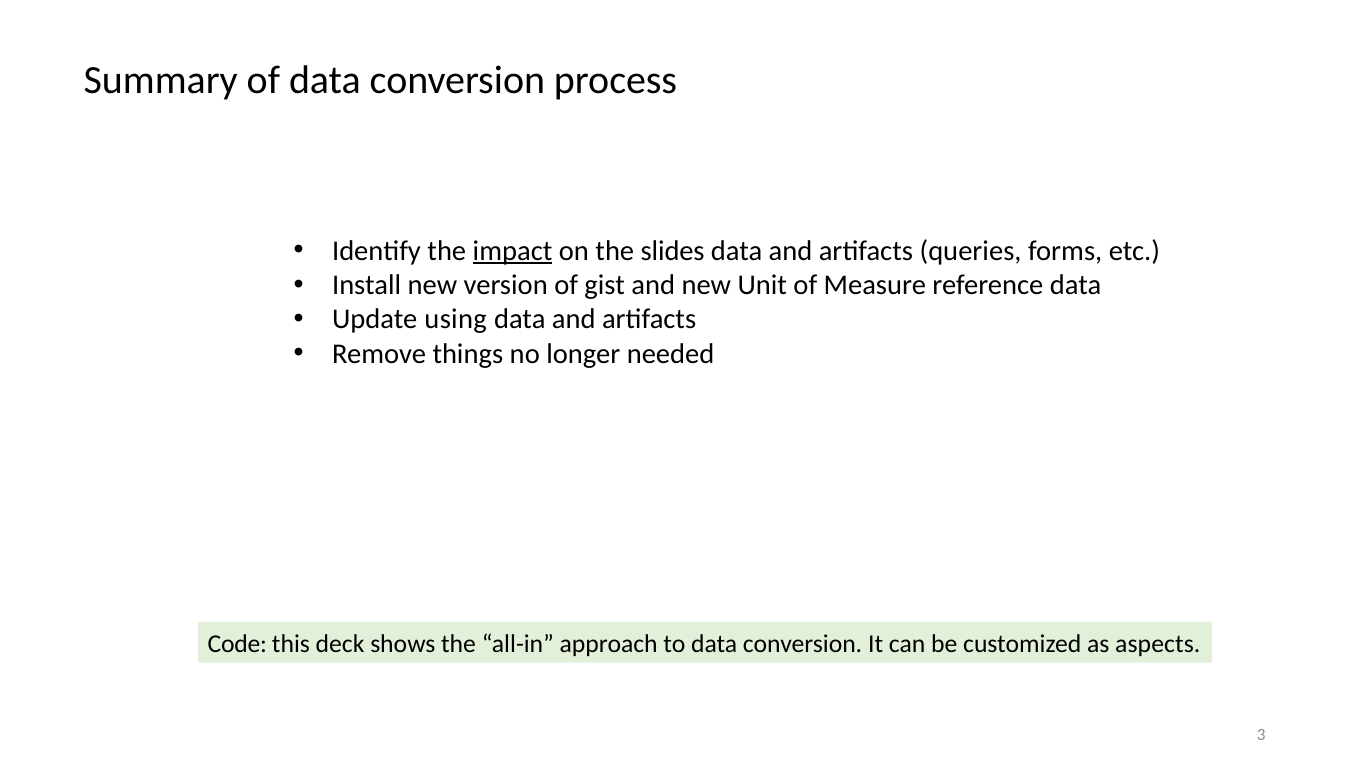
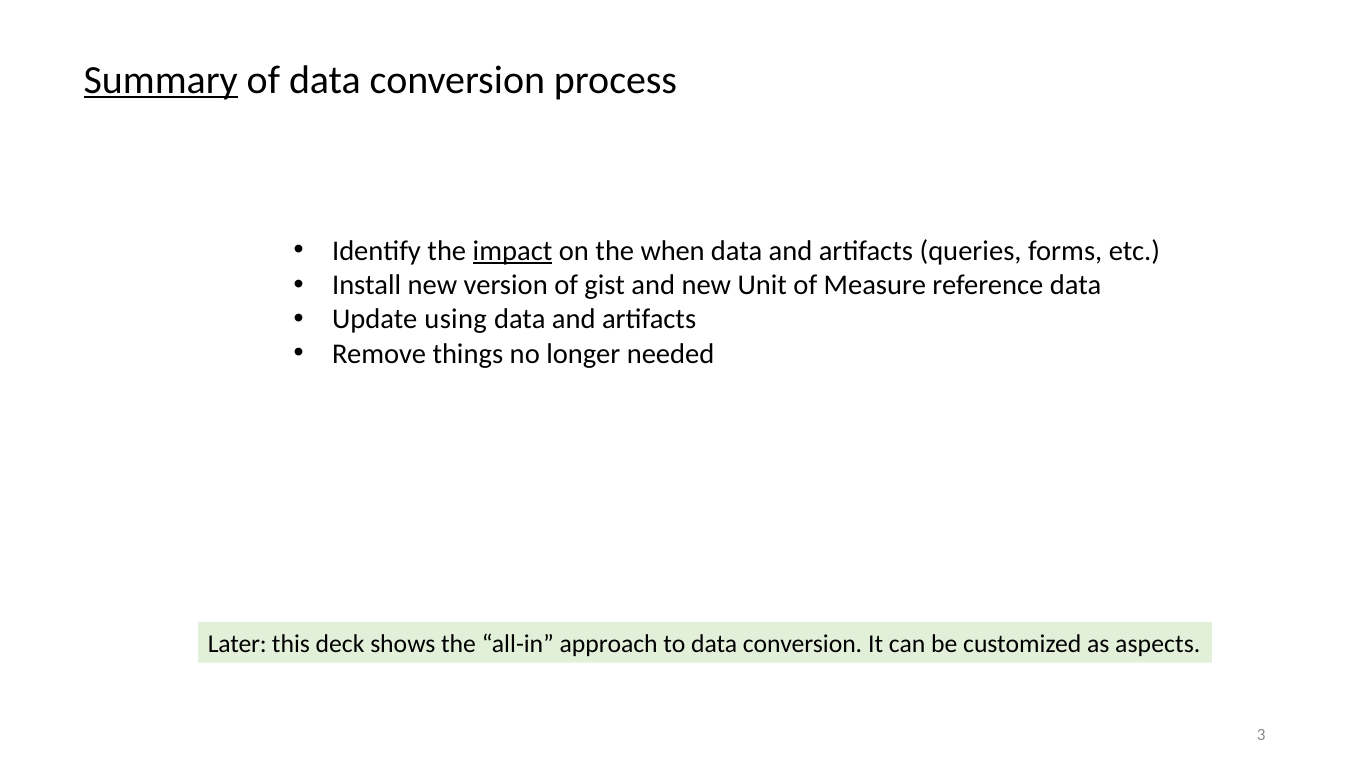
Summary underline: none -> present
slides: slides -> when
Code: Code -> Later
